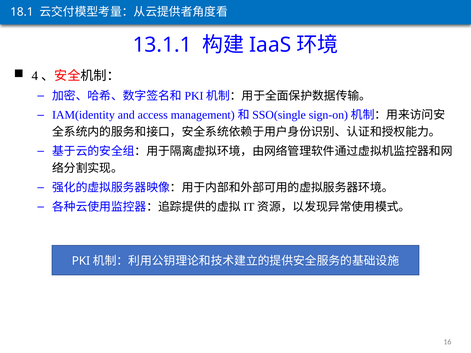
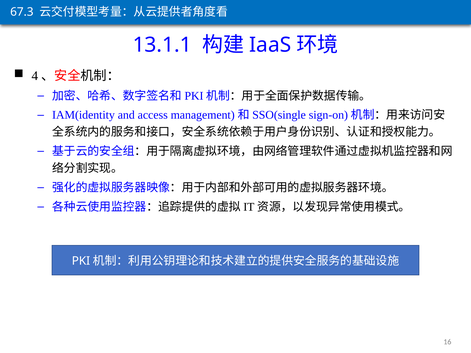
18.1: 18.1 -> 67.3
